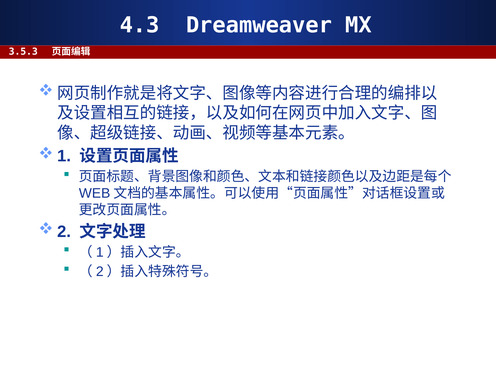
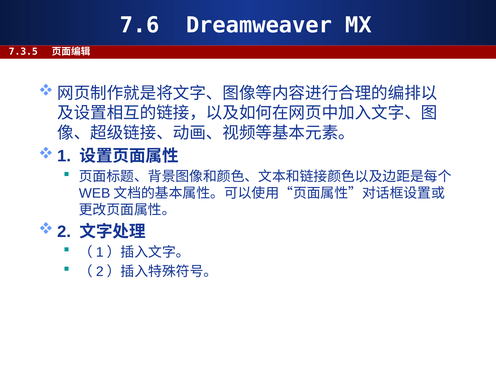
4.3: 4.3 -> 7.6
3.5.3: 3.5.3 -> 7.3.5
